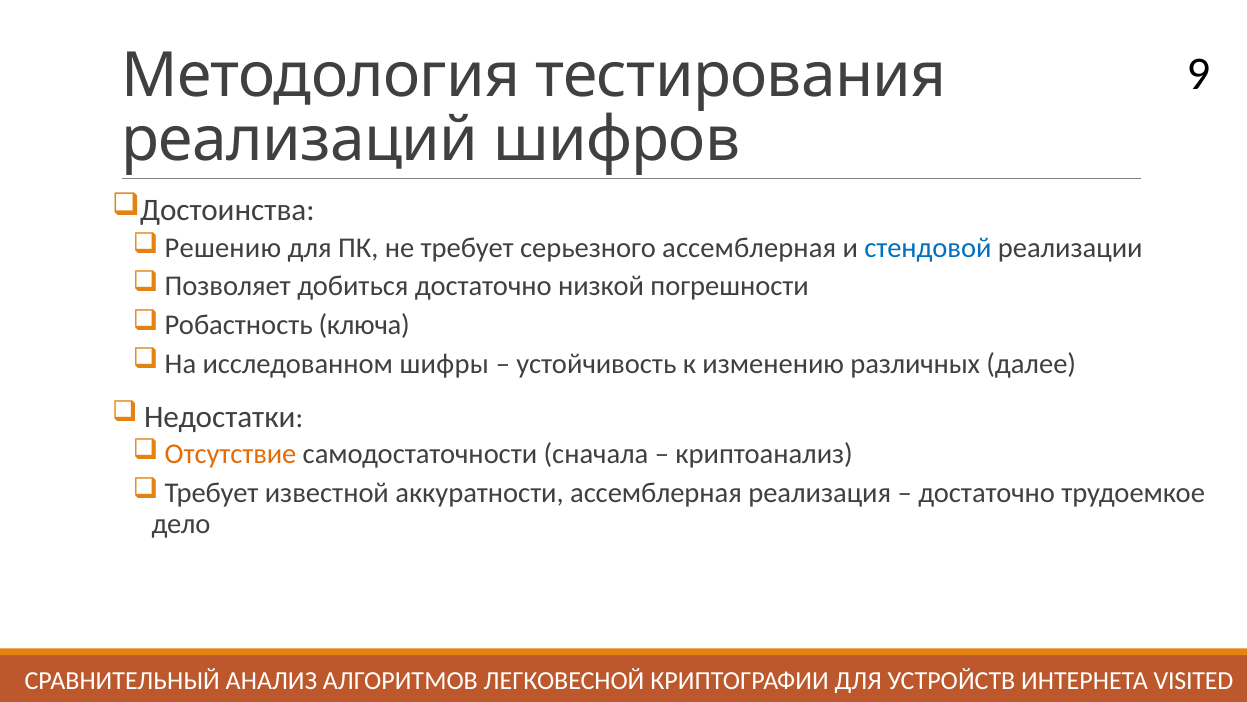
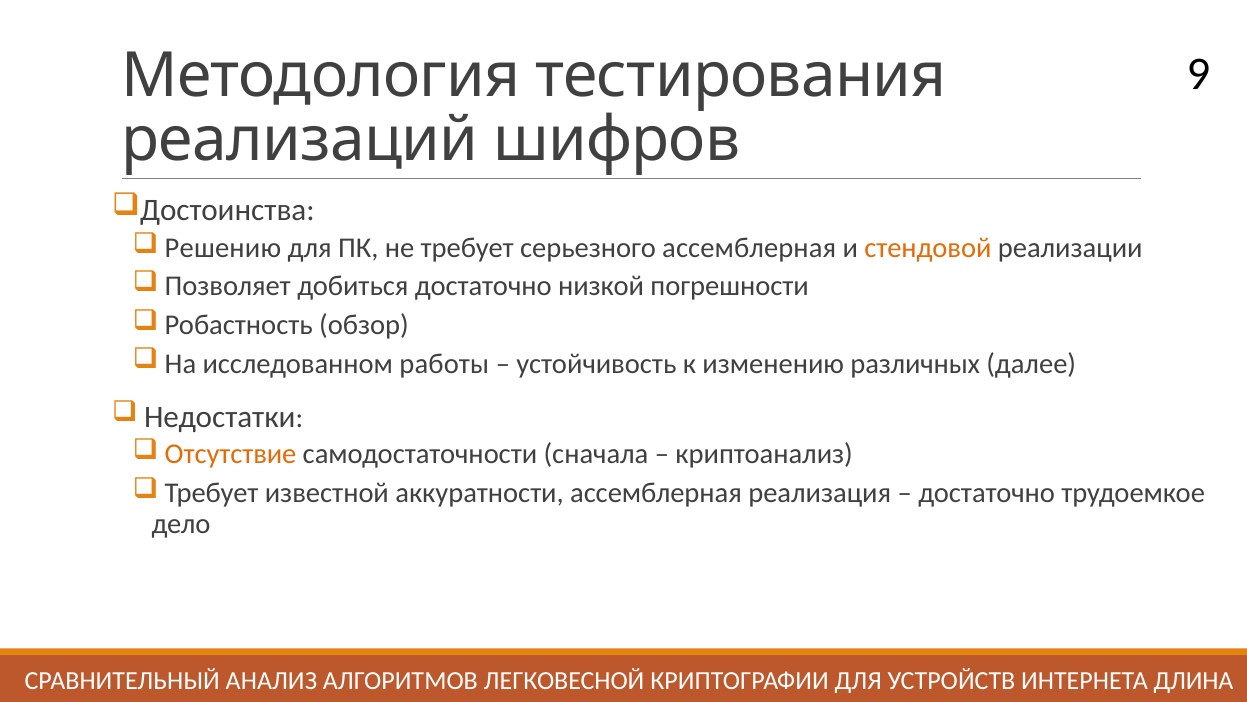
стендовой colour: blue -> orange
ключа: ключа -> обзор
шифры: шифры -> работы
VISITED: VISITED -> ДЛИНА
